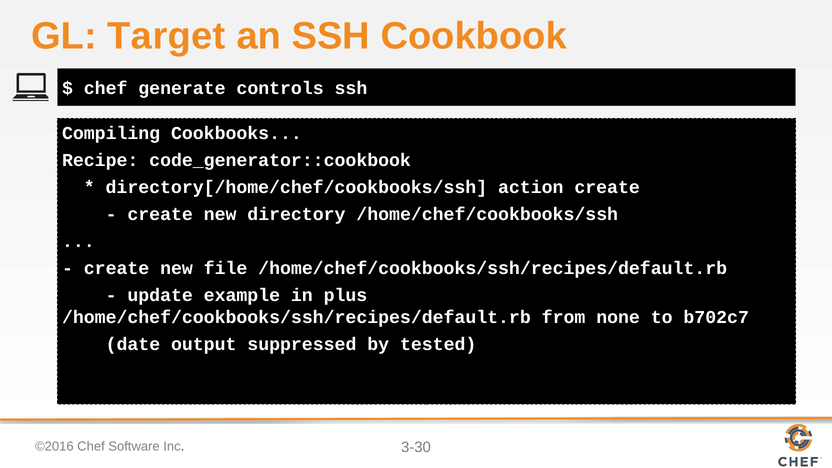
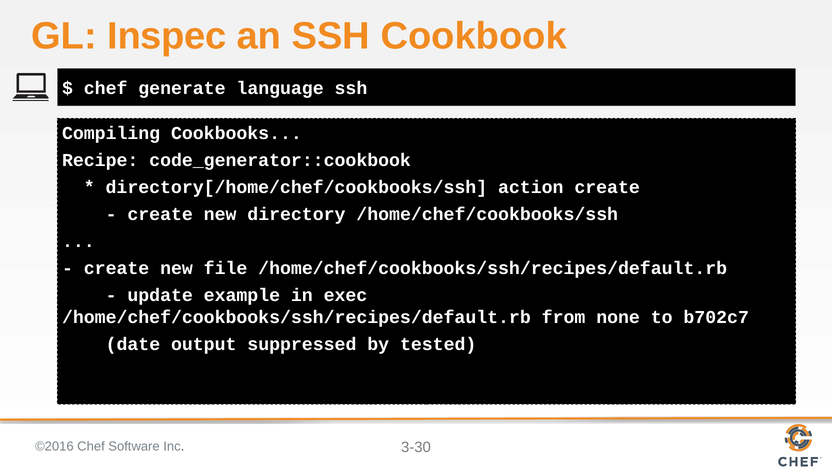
Target: Target -> Inspec
controls: controls -> language
plus: plus -> exec
